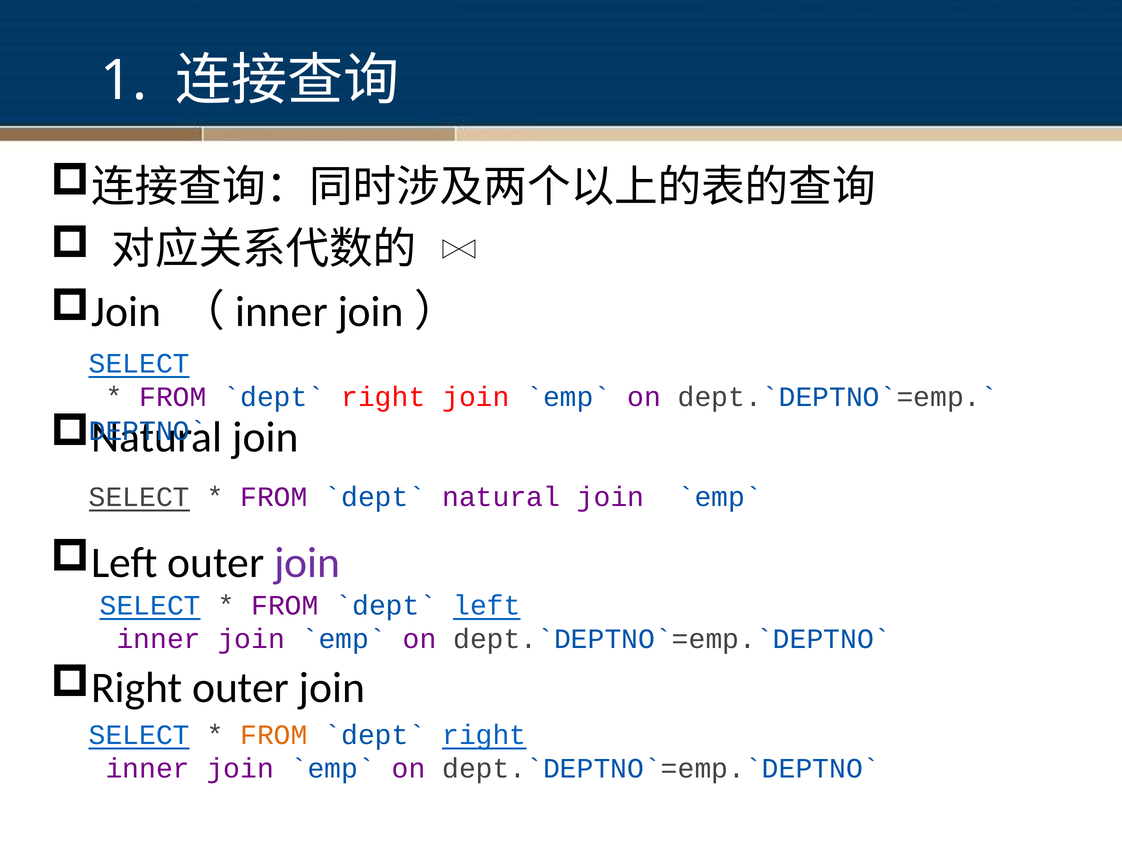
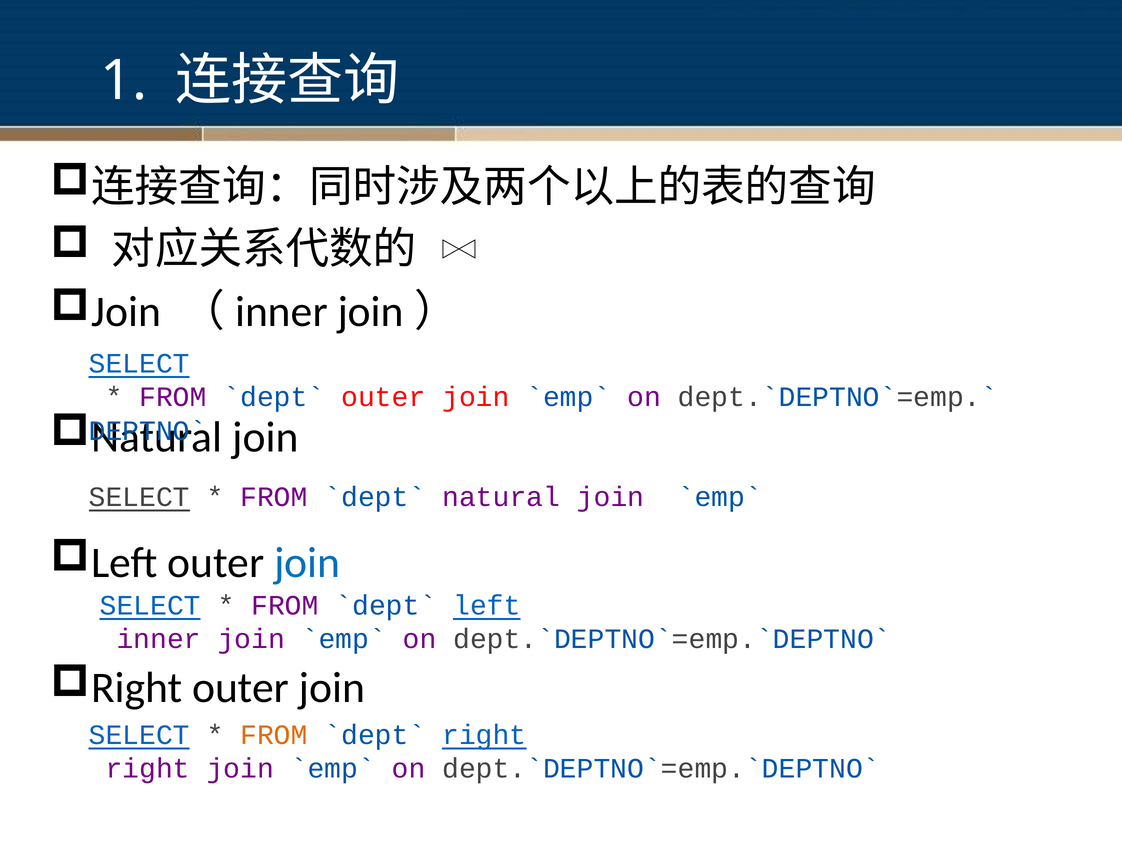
right at (383, 397): right -> outer
join at (307, 562) colour: purple -> blue
inner at (148, 768): inner -> right
